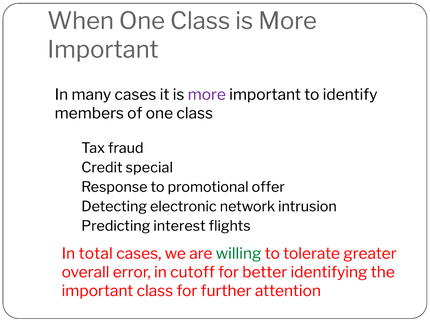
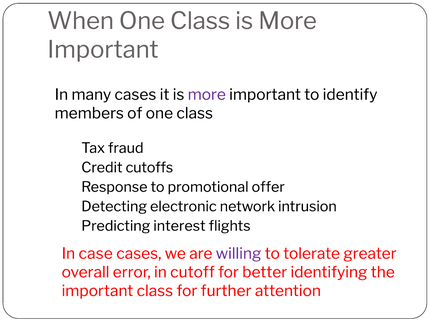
special: special -> cutoffs
total: total -> case
willing colour: green -> purple
